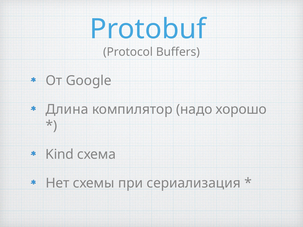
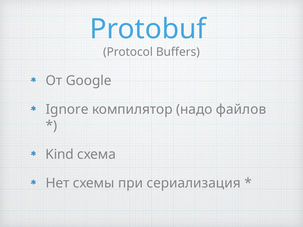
Длина: Длина -> Ignore
хорошо: хорошо -> файлов
